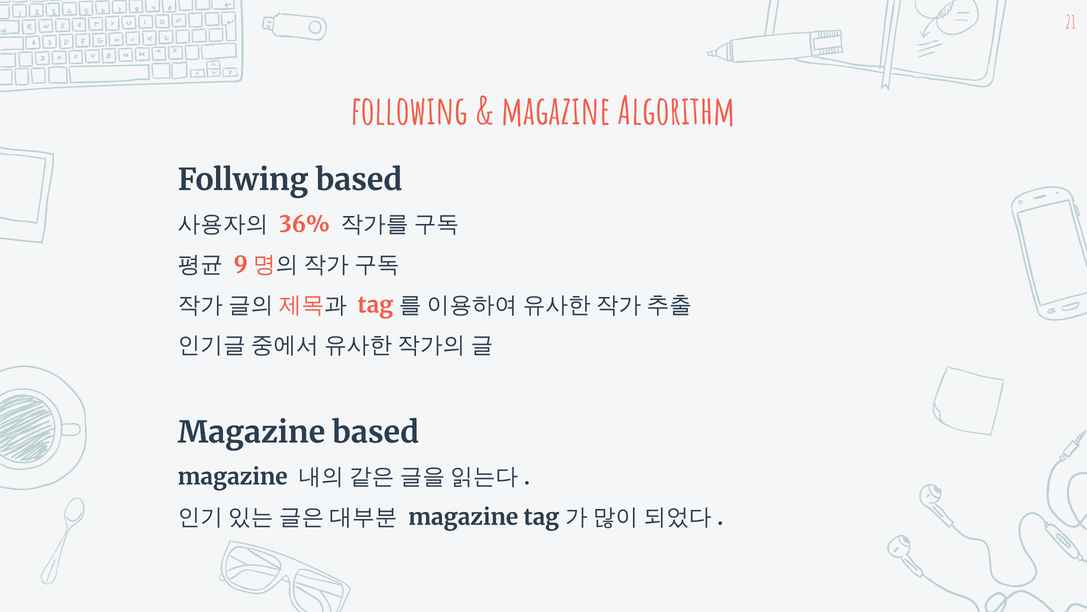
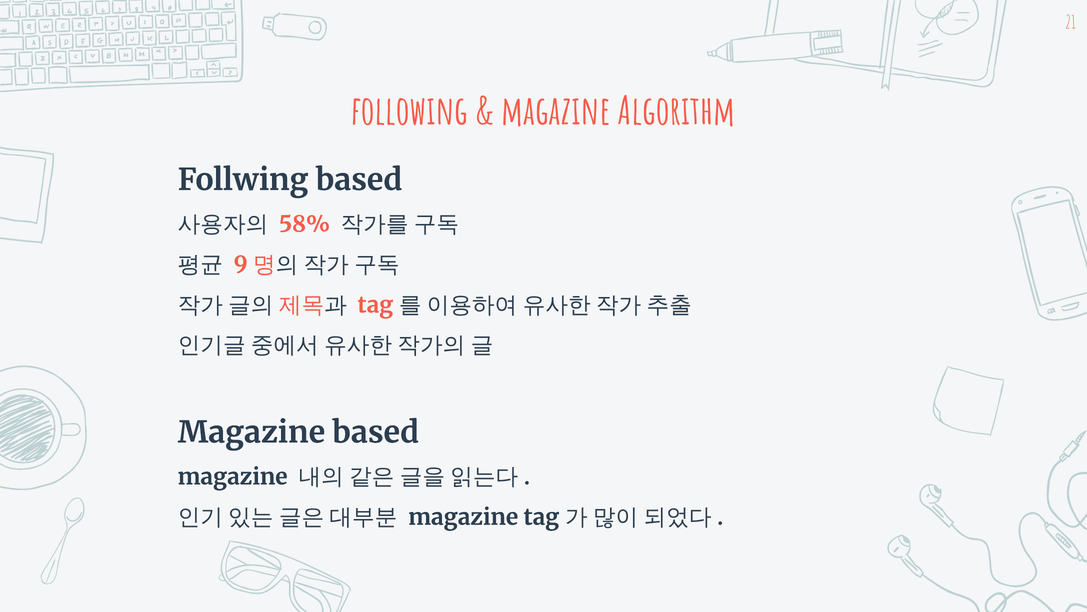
36%: 36% -> 58%
